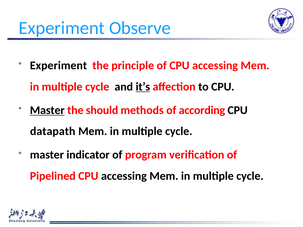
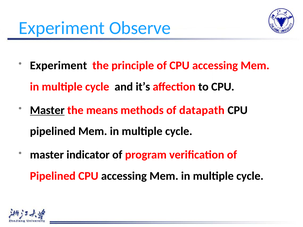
it’s underline: present -> none
should: should -> means
according: according -> datapath
datapath at (53, 131): datapath -> pipelined
